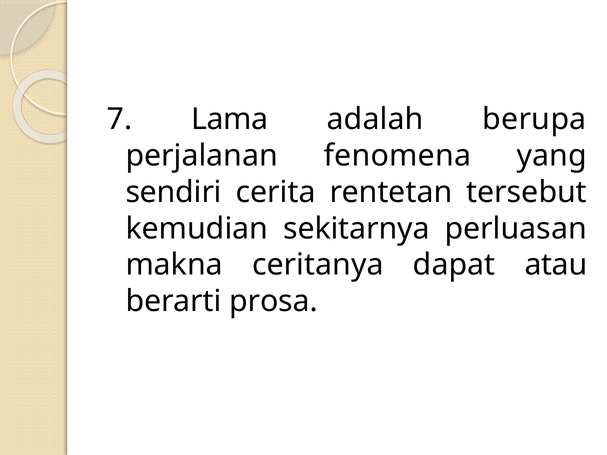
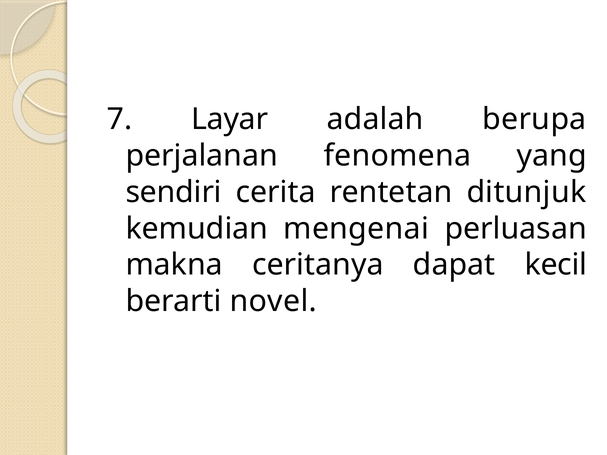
Lama: Lama -> Layar
tersebut: tersebut -> ditunjuk
sekitarnya: sekitarnya -> mengenai
atau: atau -> kecil
prosa: prosa -> novel
